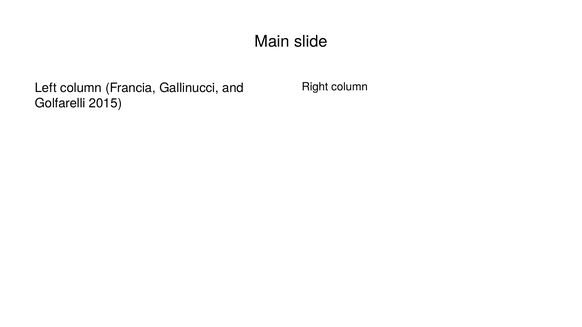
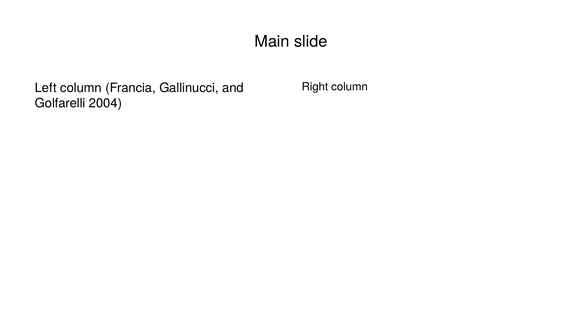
2015: 2015 -> 2004
